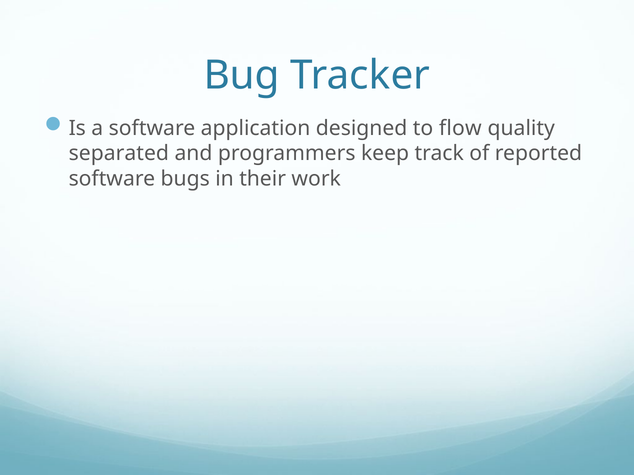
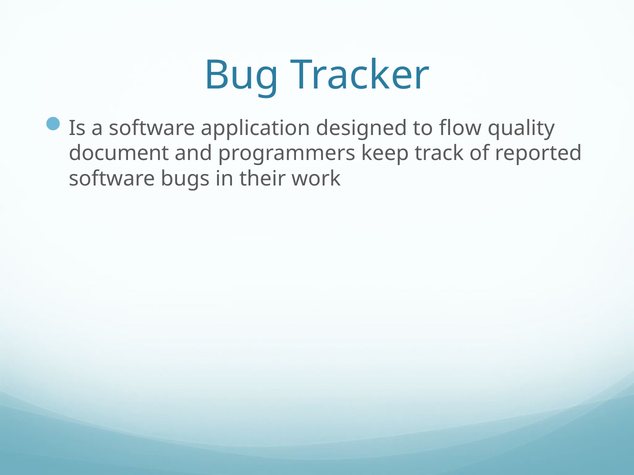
separated: separated -> document
